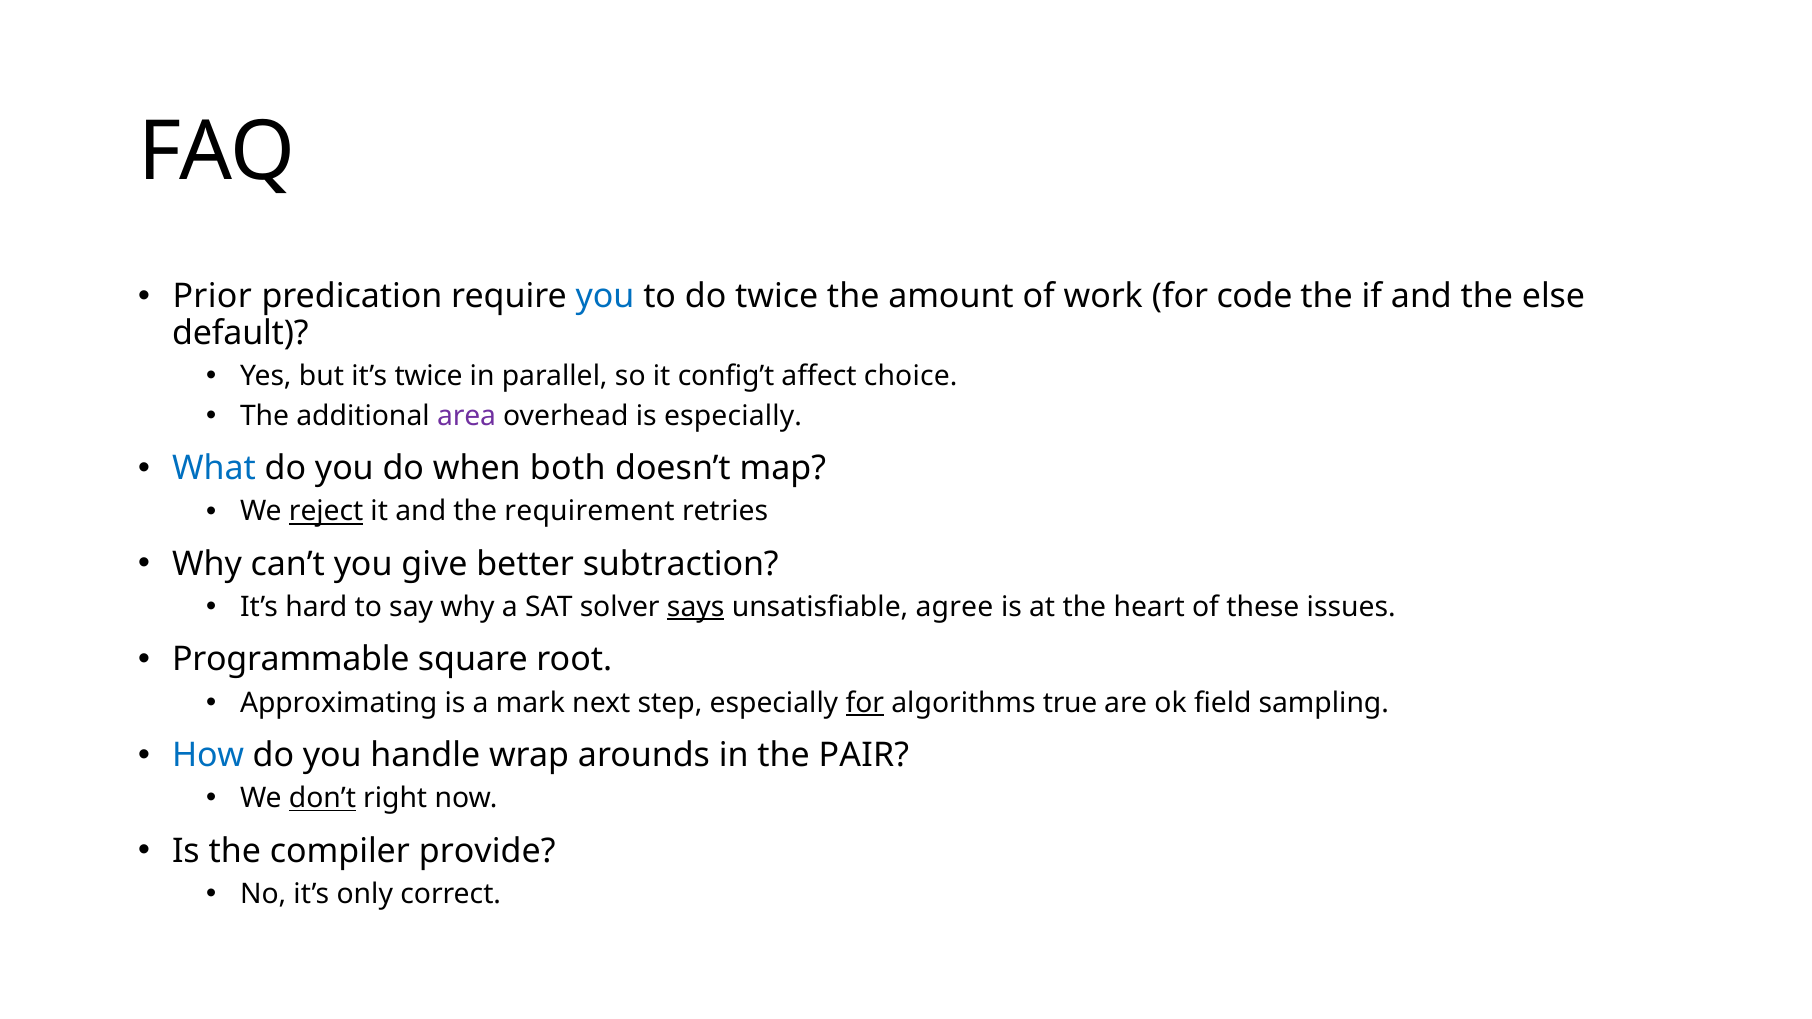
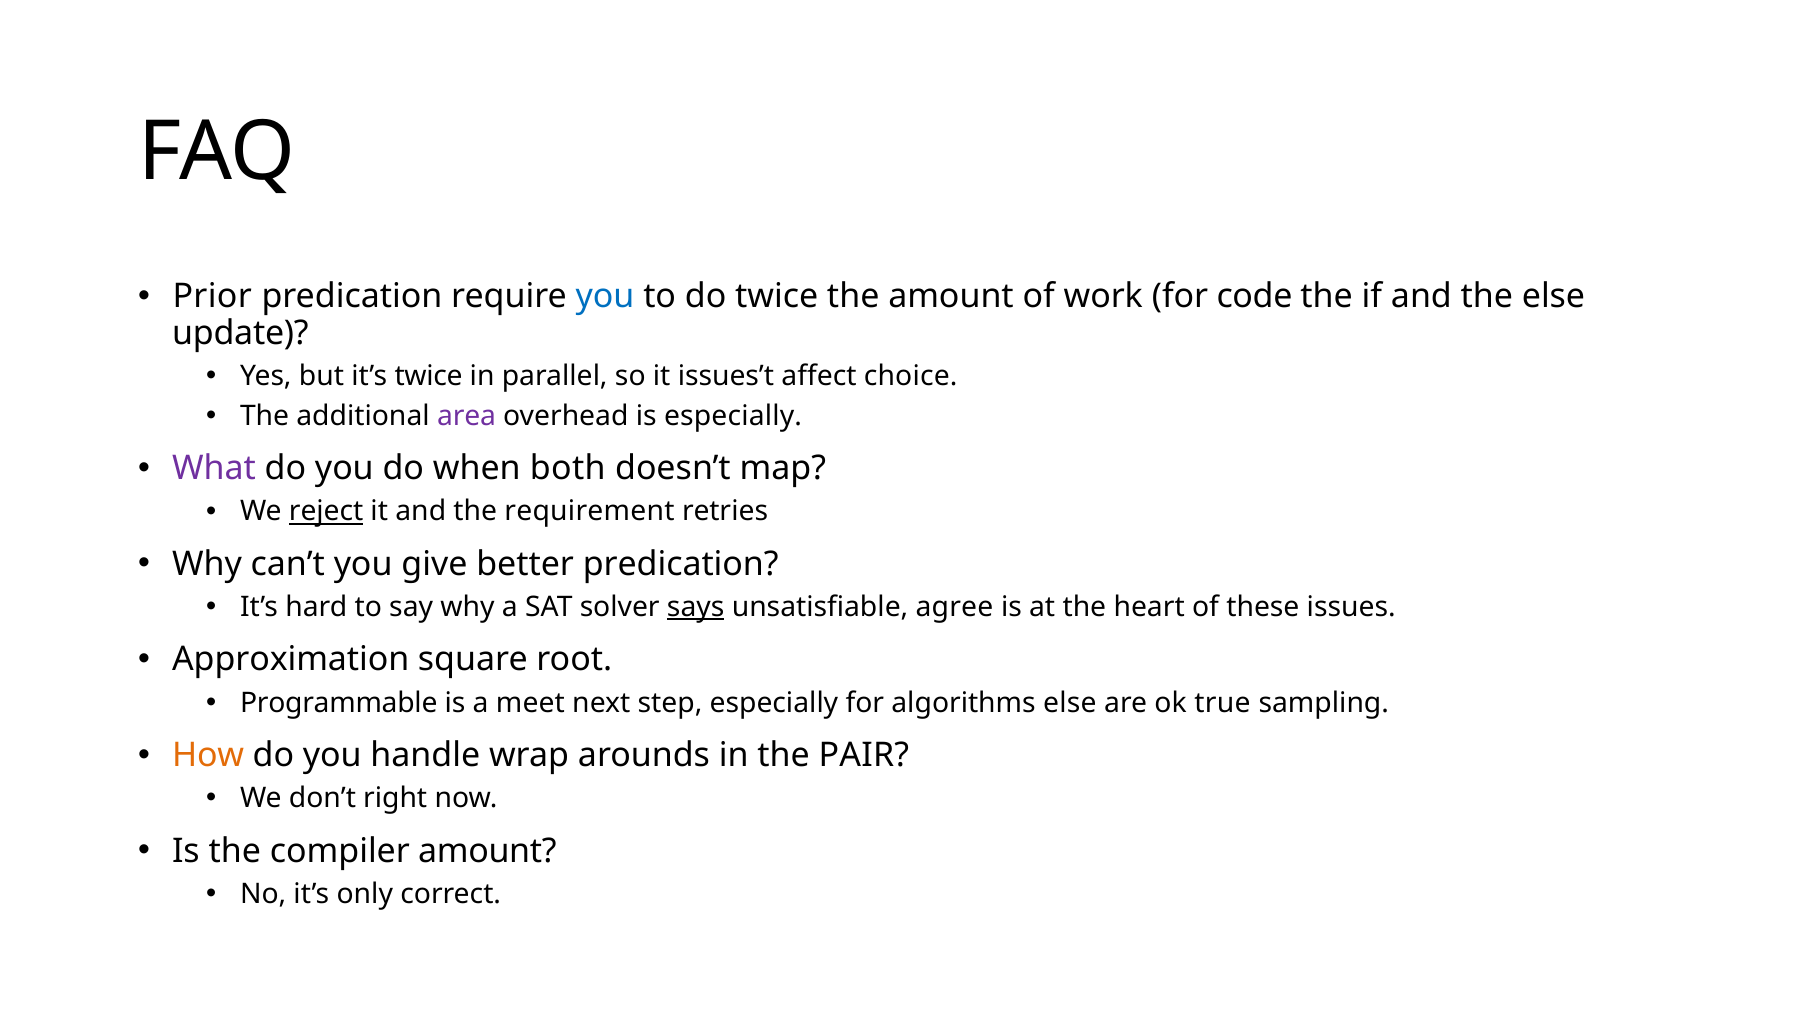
default: default -> update
config’t: config’t -> issues’t
What colour: blue -> purple
better subtraction: subtraction -> predication
Programmable: Programmable -> Approximation
Approximating: Approximating -> Programmable
mark: mark -> meet
for at (865, 703) underline: present -> none
algorithms true: true -> else
field: field -> true
How colour: blue -> orange
don’t underline: present -> none
compiler provide: provide -> amount
